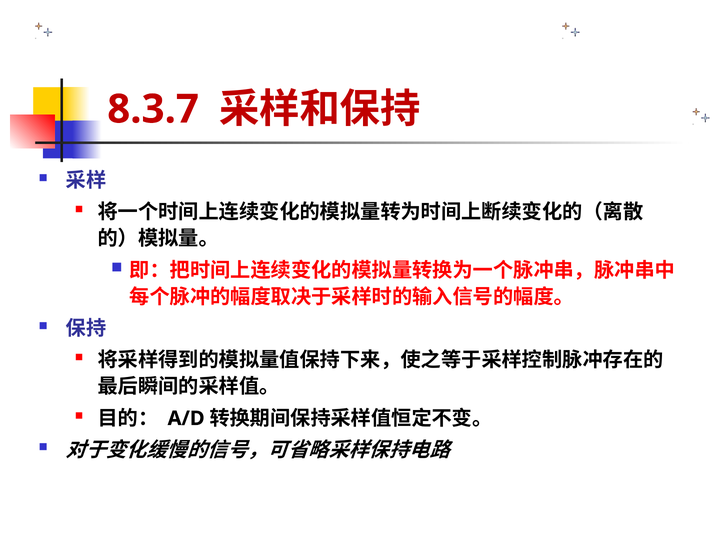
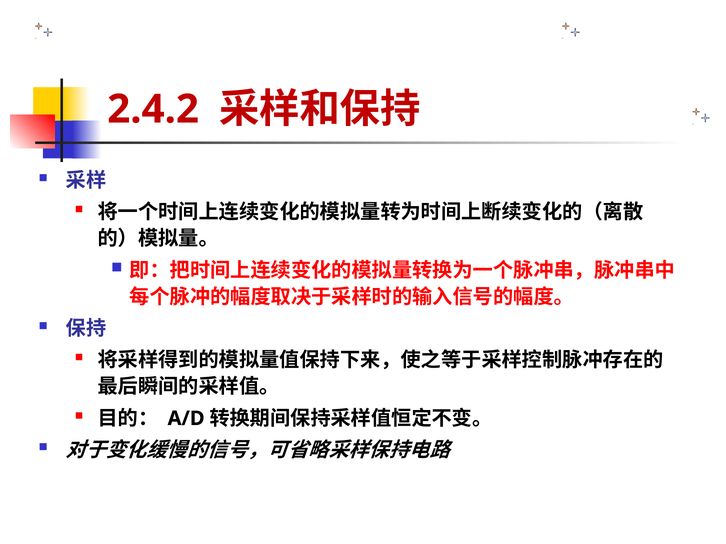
8.3.7: 8.3.7 -> 2.4.2
